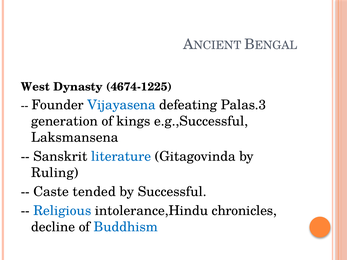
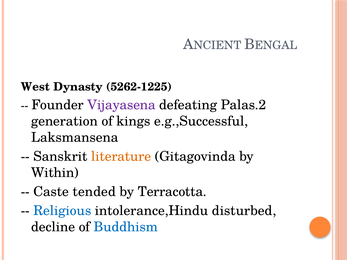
4674-1225: 4674-1225 -> 5262-1225
Vijayasena colour: blue -> purple
Palas.3: Palas.3 -> Palas.2
literature colour: blue -> orange
Ruling: Ruling -> Within
Successful: Successful -> Terracotta
chronicles: chronicles -> disturbed
